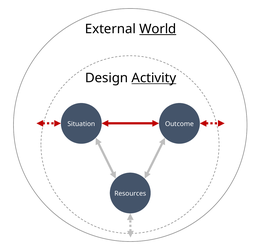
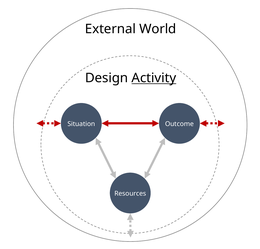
World underline: present -> none
